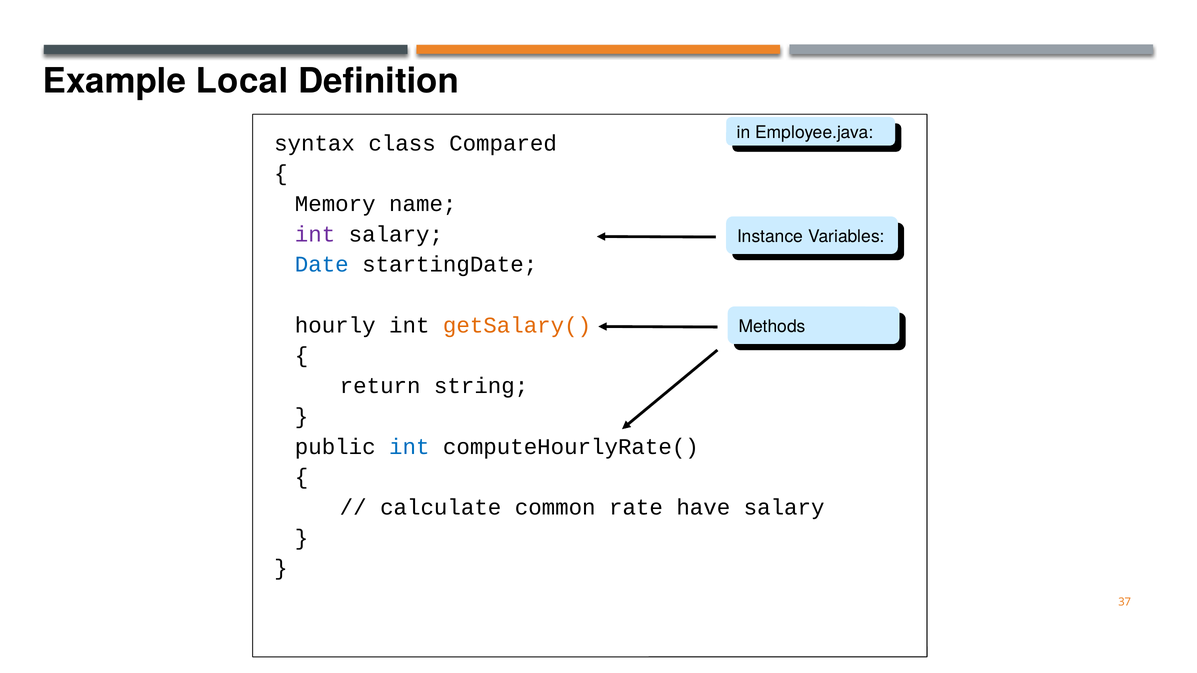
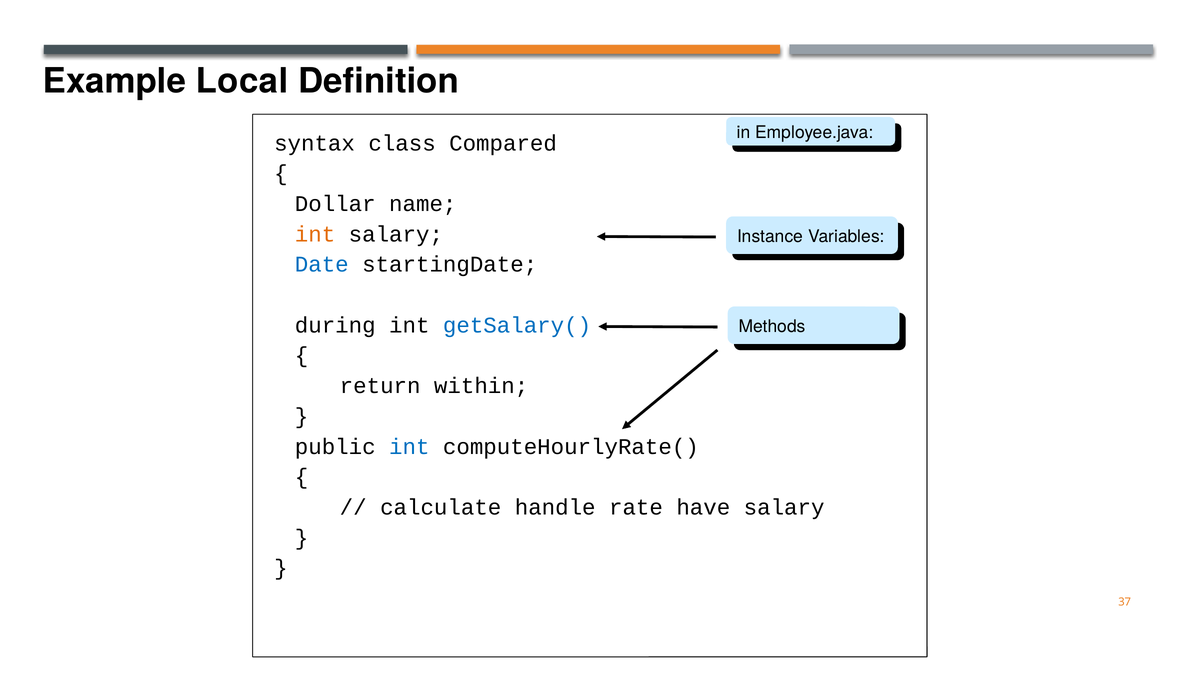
Memory: Memory -> Dollar
int at (315, 234) colour: purple -> orange
hourly: hourly -> during
getSalary( colour: orange -> blue
string: string -> within
common: common -> handle
